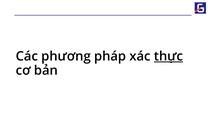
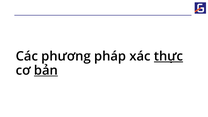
bản underline: none -> present
